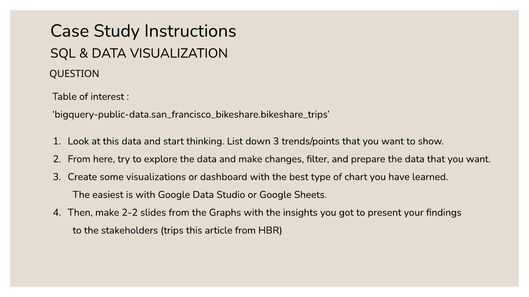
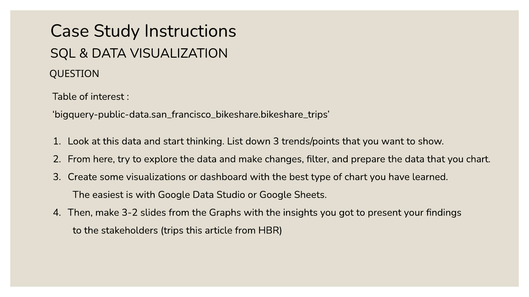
data that you want: want -> chart
2-2: 2-2 -> 3-2
